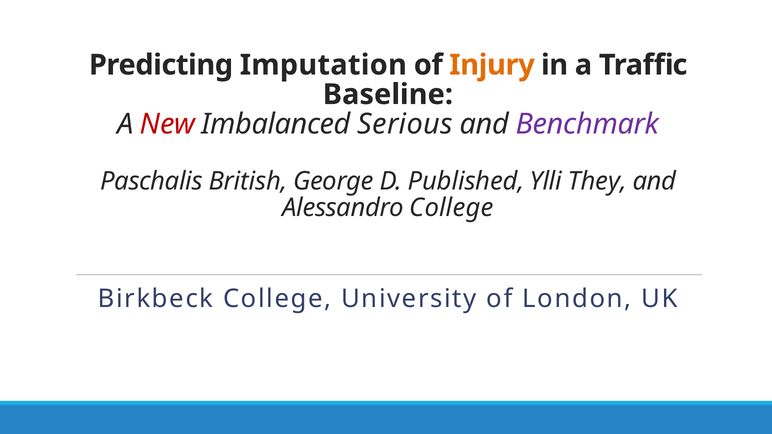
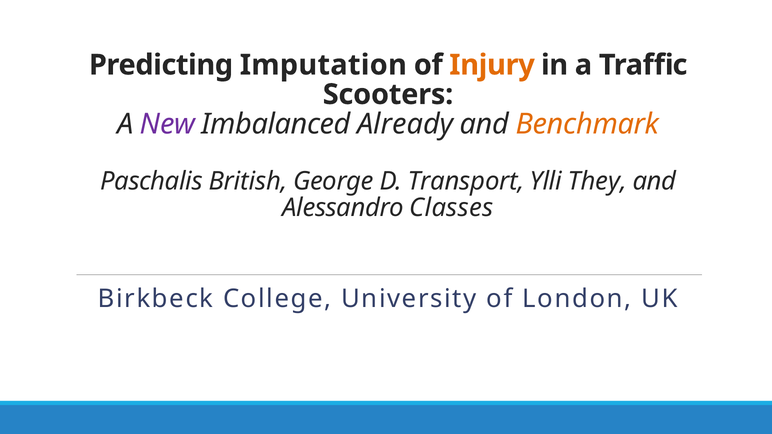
Baseline: Baseline -> Scooters
New colour: red -> purple
Serious: Serious -> Already
Benchmark colour: purple -> orange
Published: Published -> Transport
Alessandro College: College -> Classes
